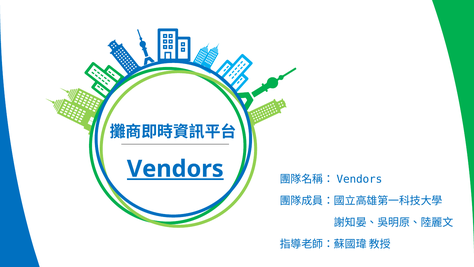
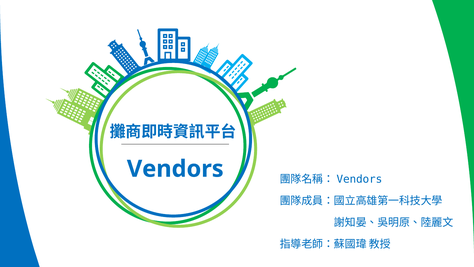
Vendors underline: present -> none
